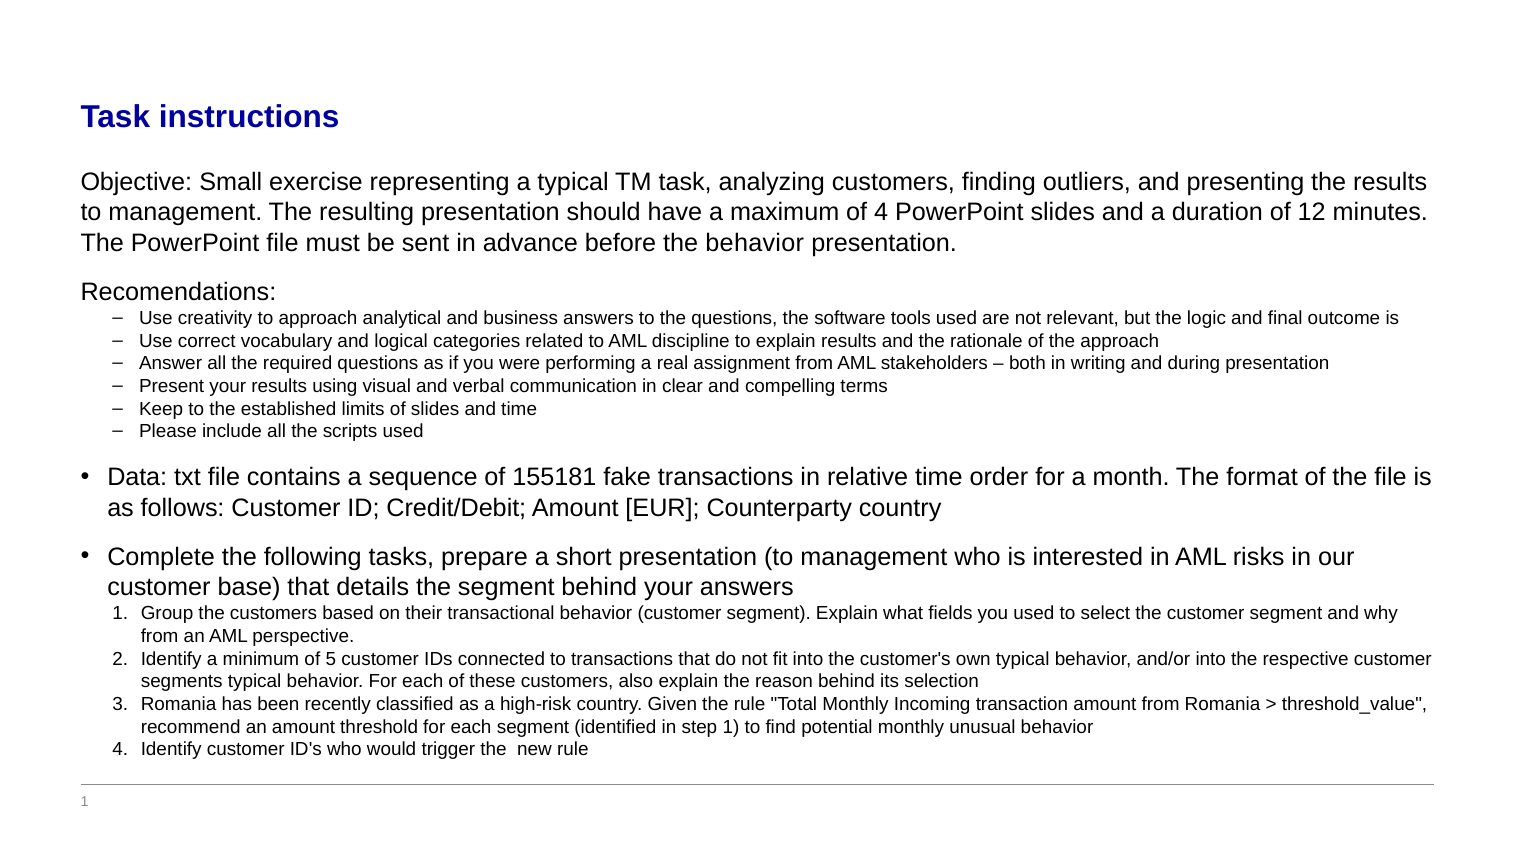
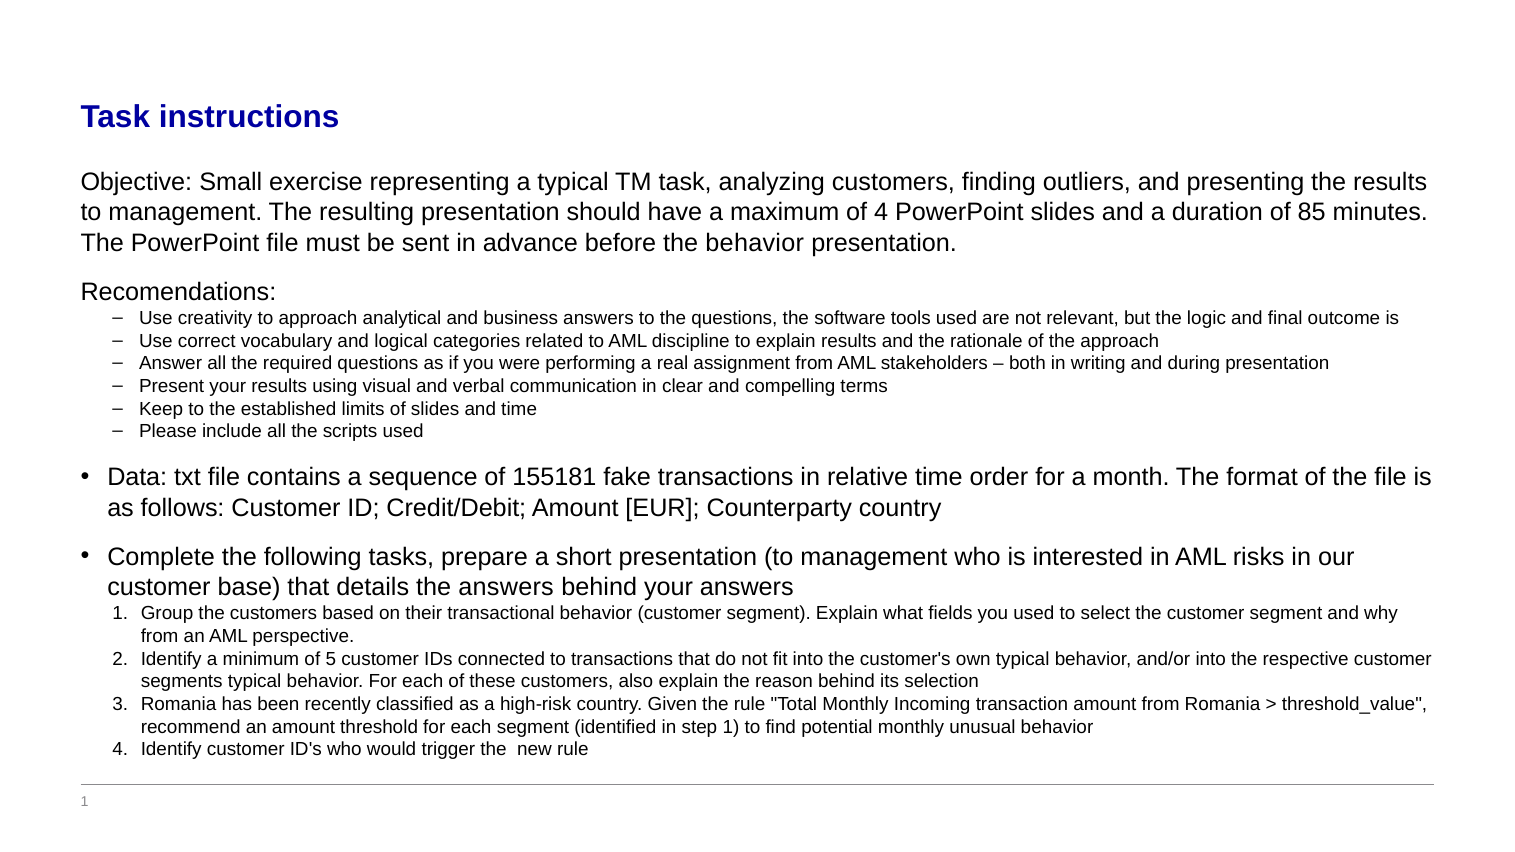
12: 12 -> 85
the segment: segment -> answers
